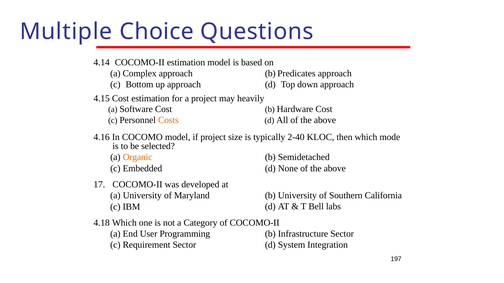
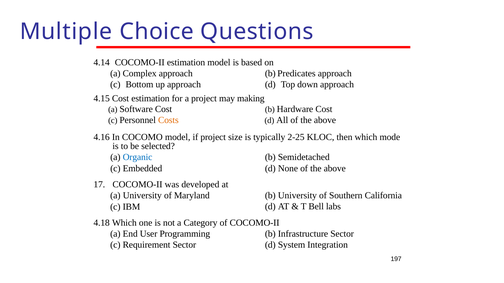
heavily: heavily -> making
2-40: 2-40 -> 2-25
Organic colour: orange -> blue
